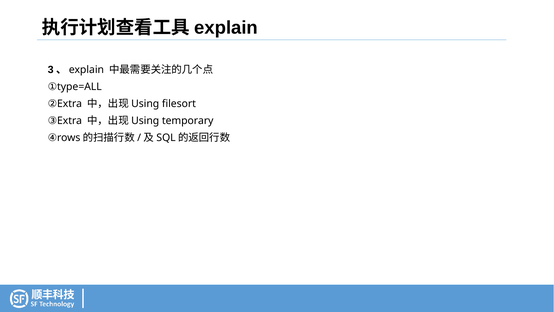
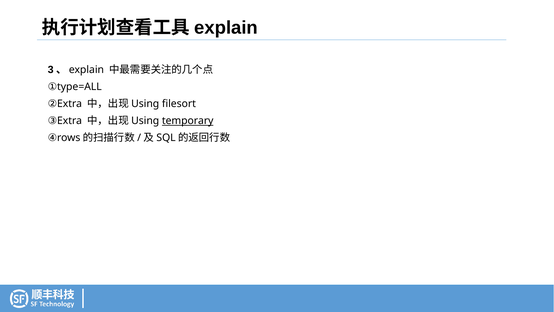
temporary underline: none -> present
